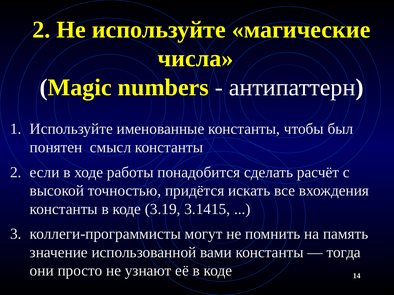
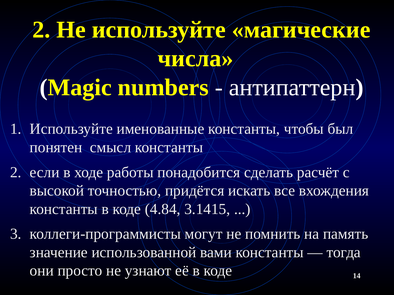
3.19: 3.19 -> 4.84
